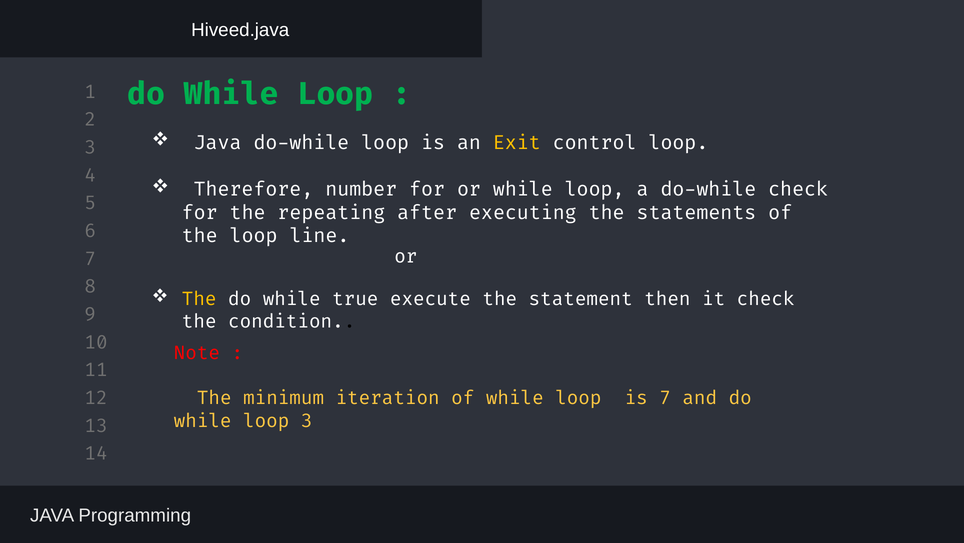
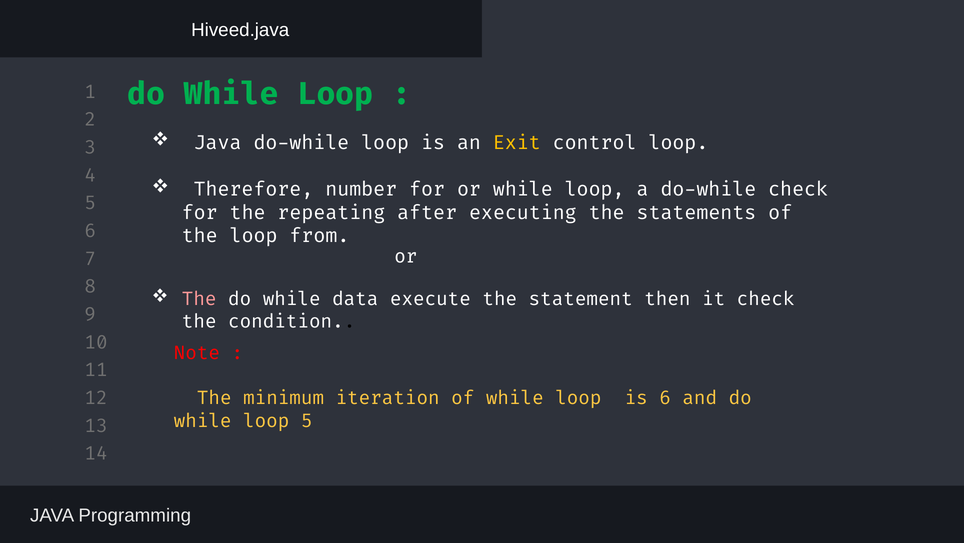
line: line -> from
The at (199, 299) colour: yellow -> pink
true: true -> data
is 7: 7 -> 6
loop 3: 3 -> 5
